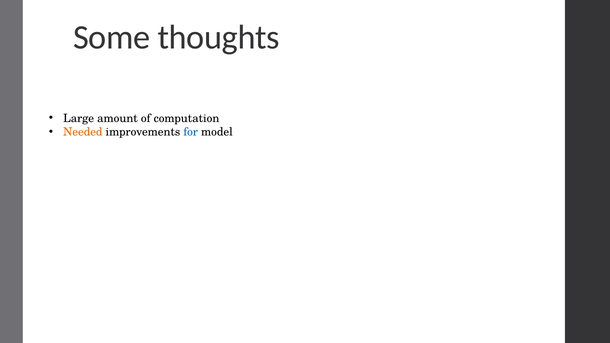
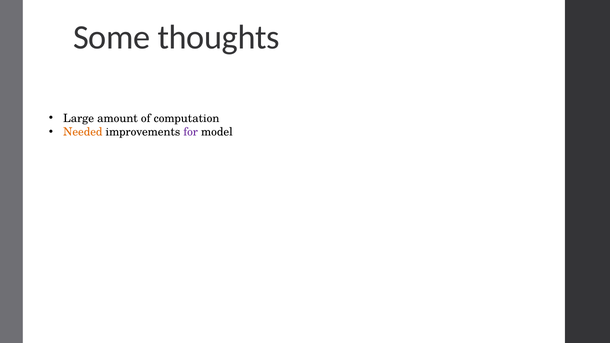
for colour: blue -> purple
